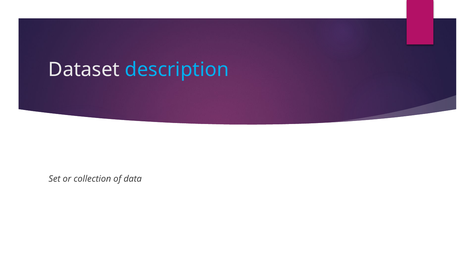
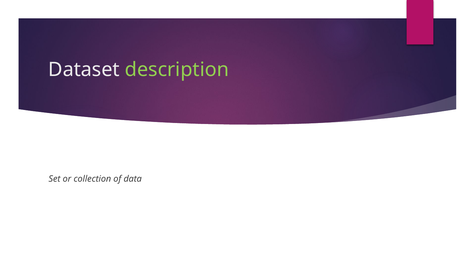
description colour: light blue -> light green
